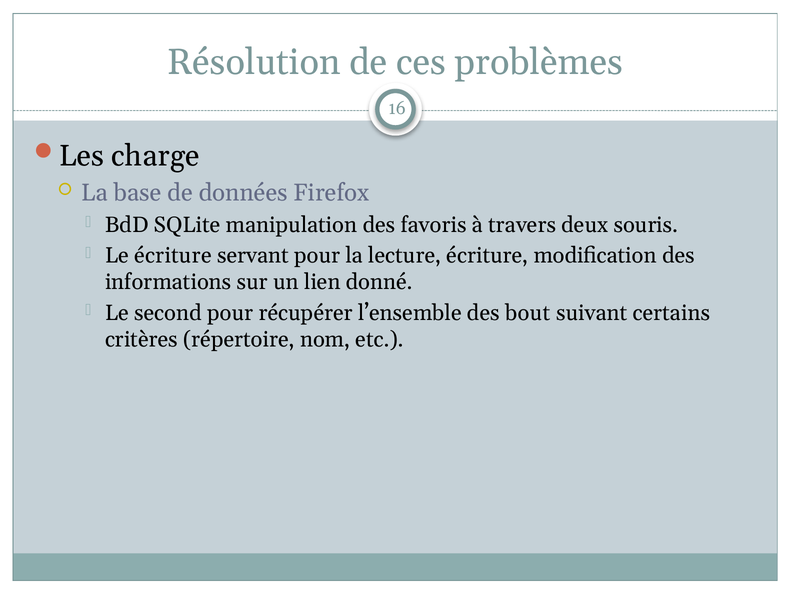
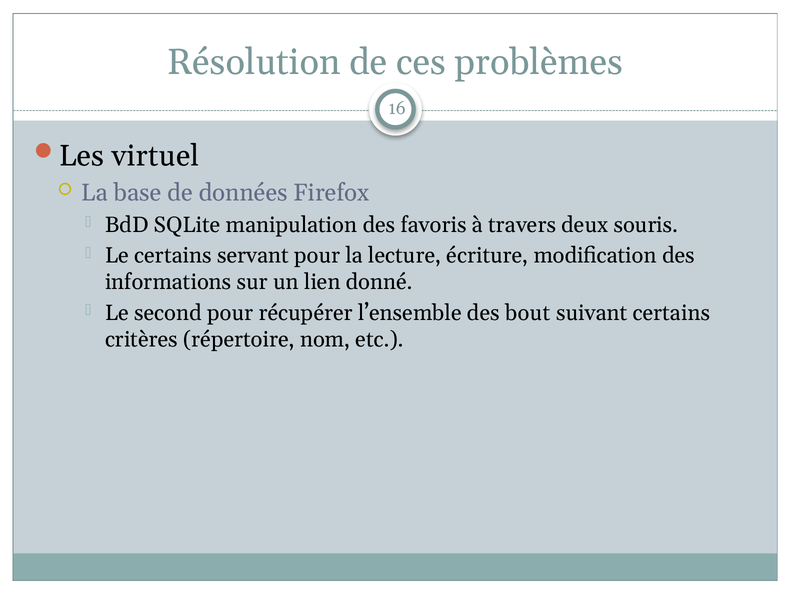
charge: charge -> virtuel
Le écriture: écriture -> certains
